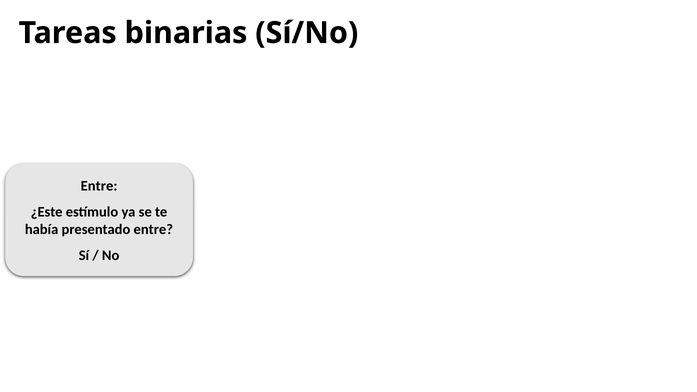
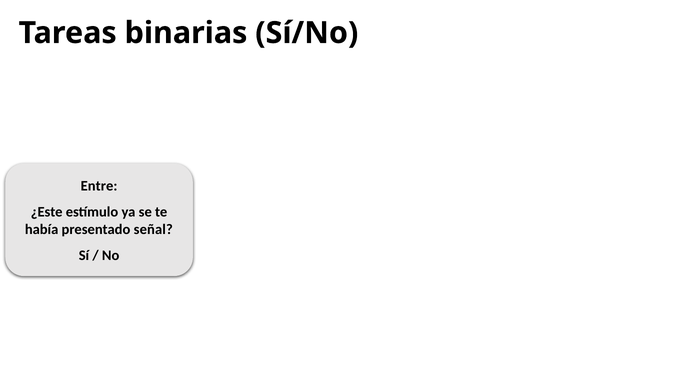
presentado entre: entre -> señal
